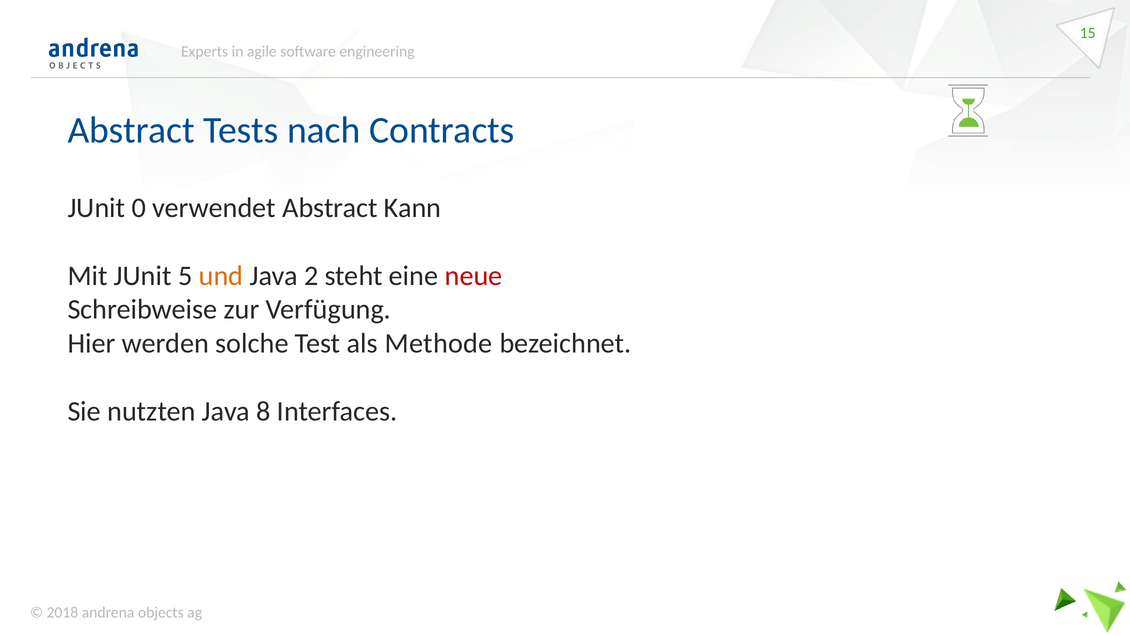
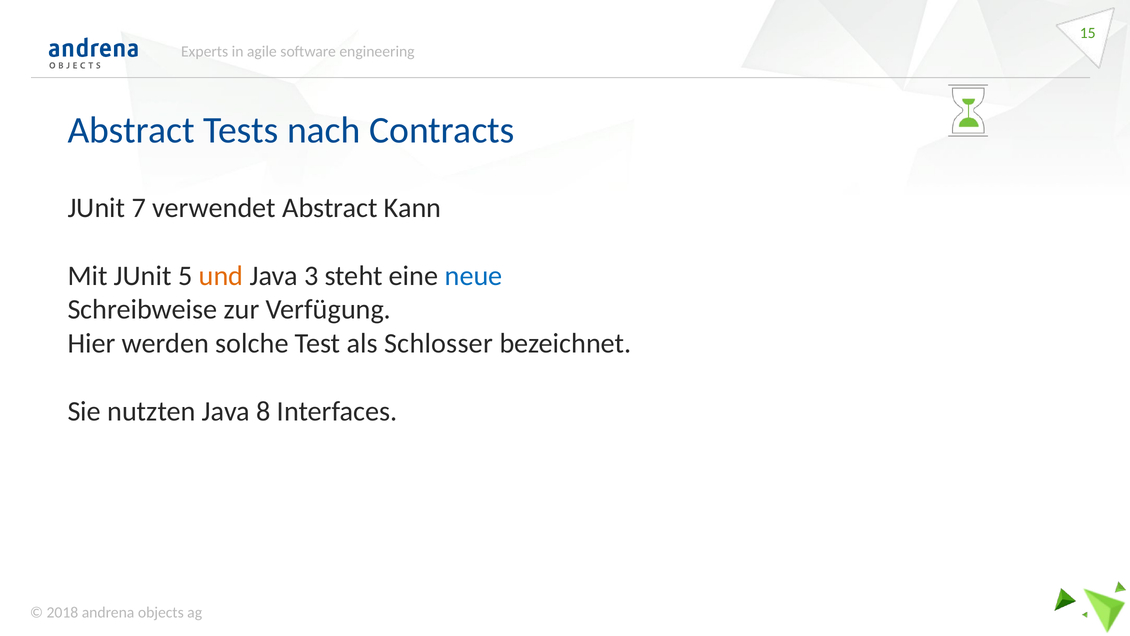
0: 0 -> 7
2: 2 -> 3
neue colour: red -> blue
Methode: Methode -> Schlosser
